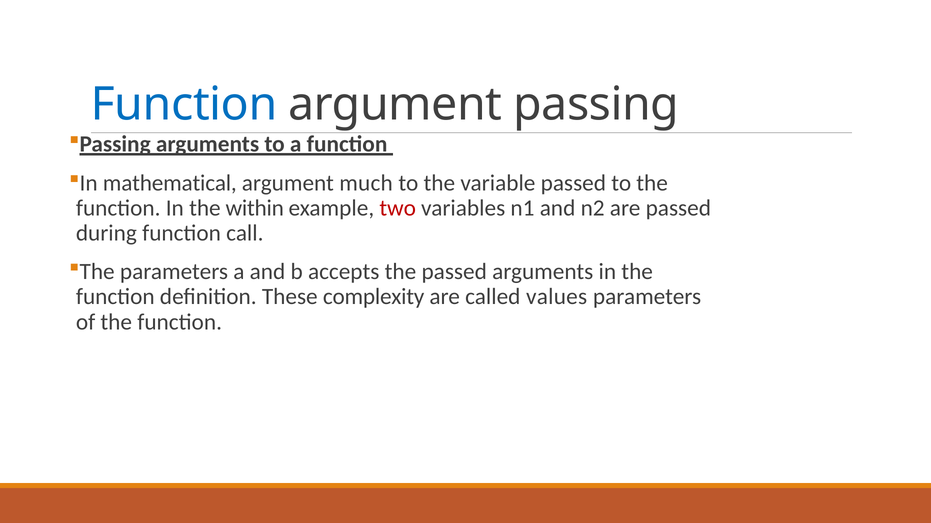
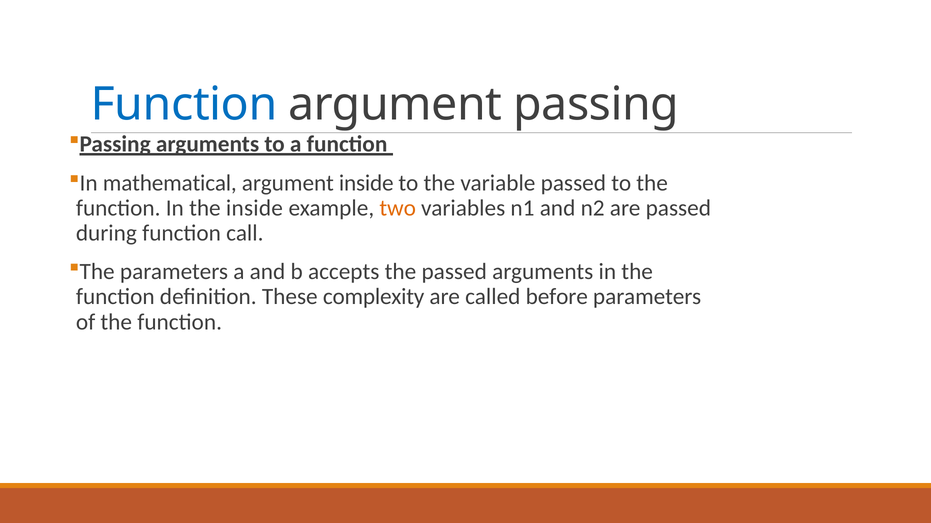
argument much: much -> inside
the within: within -> inside
two colour: red -> orange
values: values -> before
